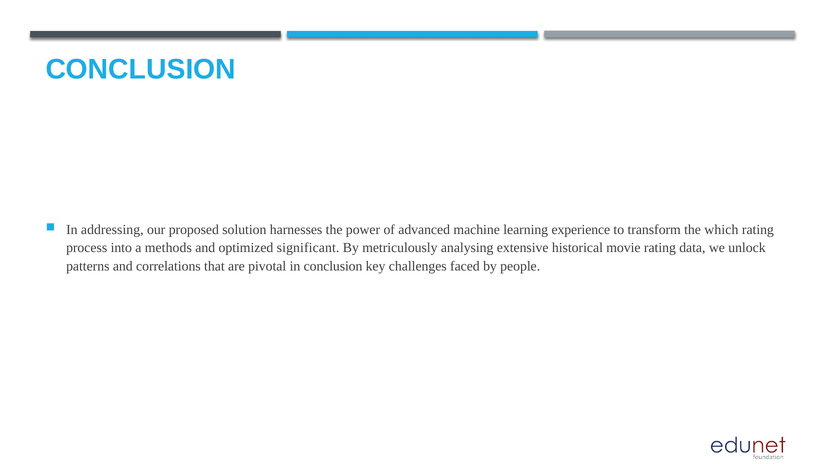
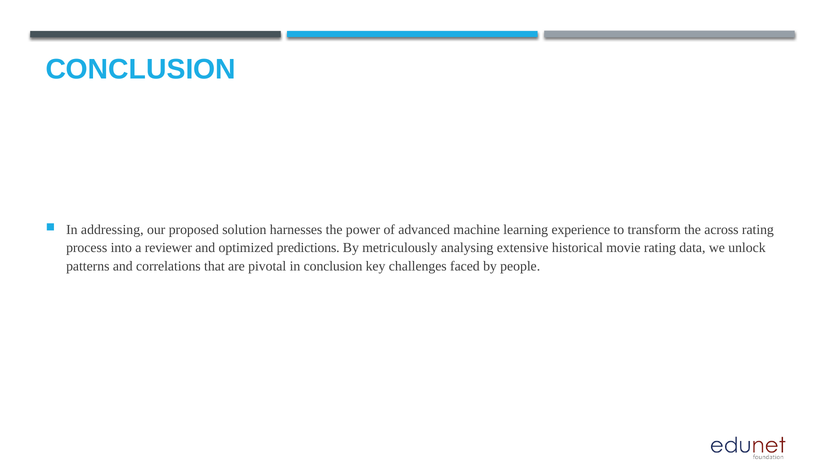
which: which -> across
methods: methods -> reviewer
significant: significant -> predictions
